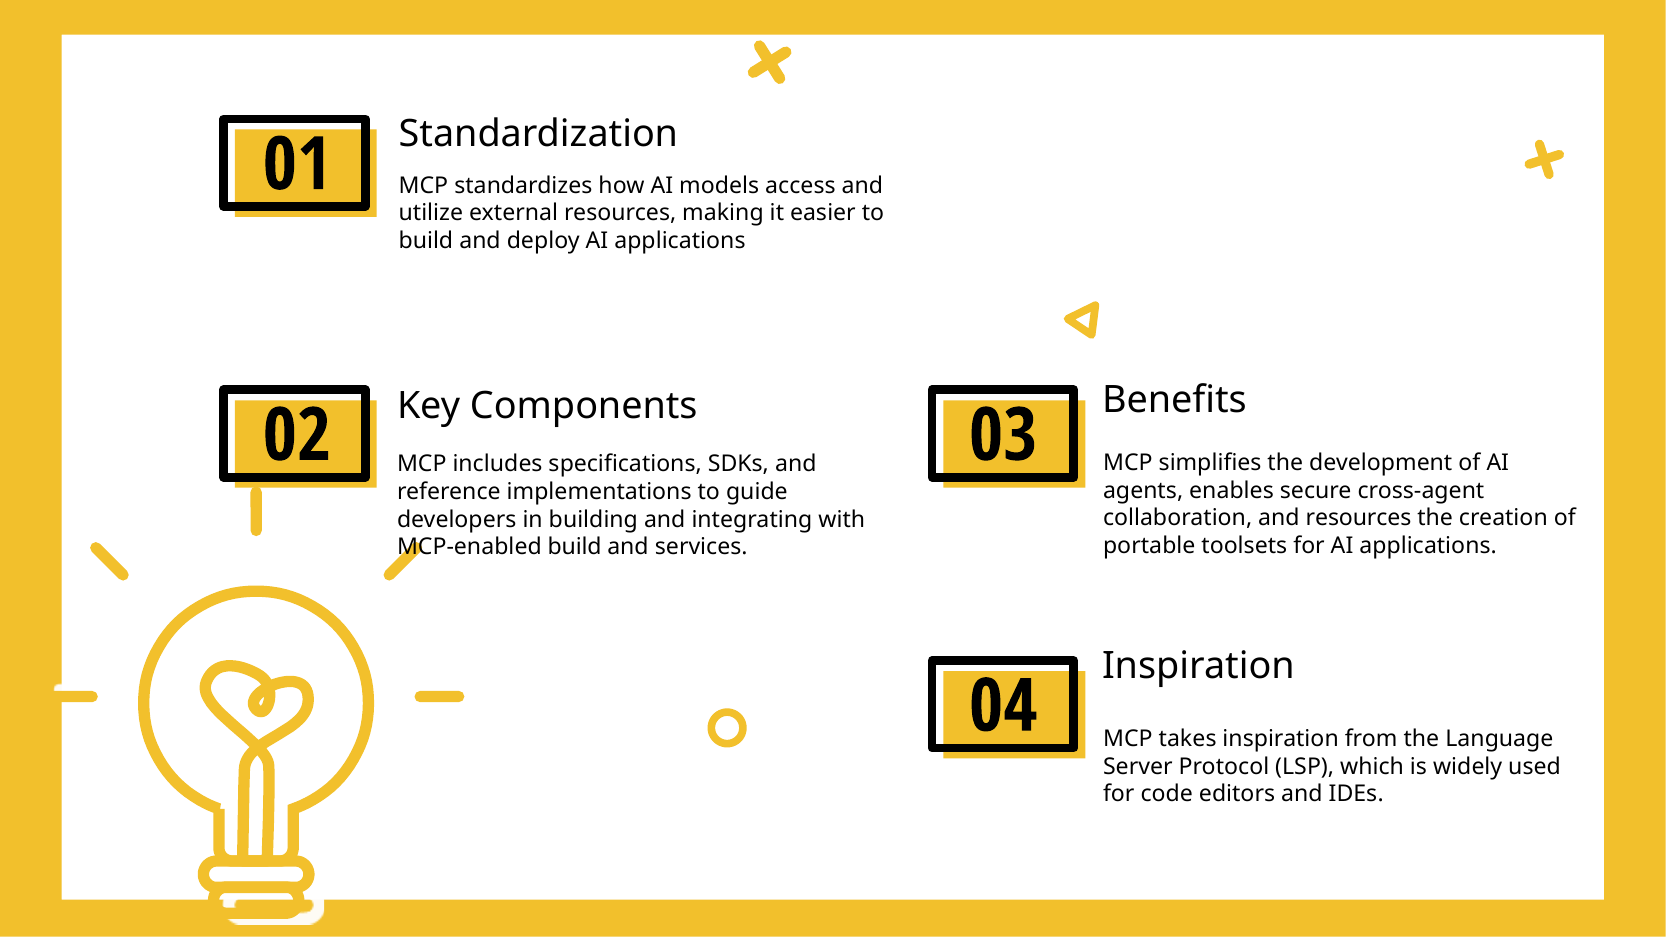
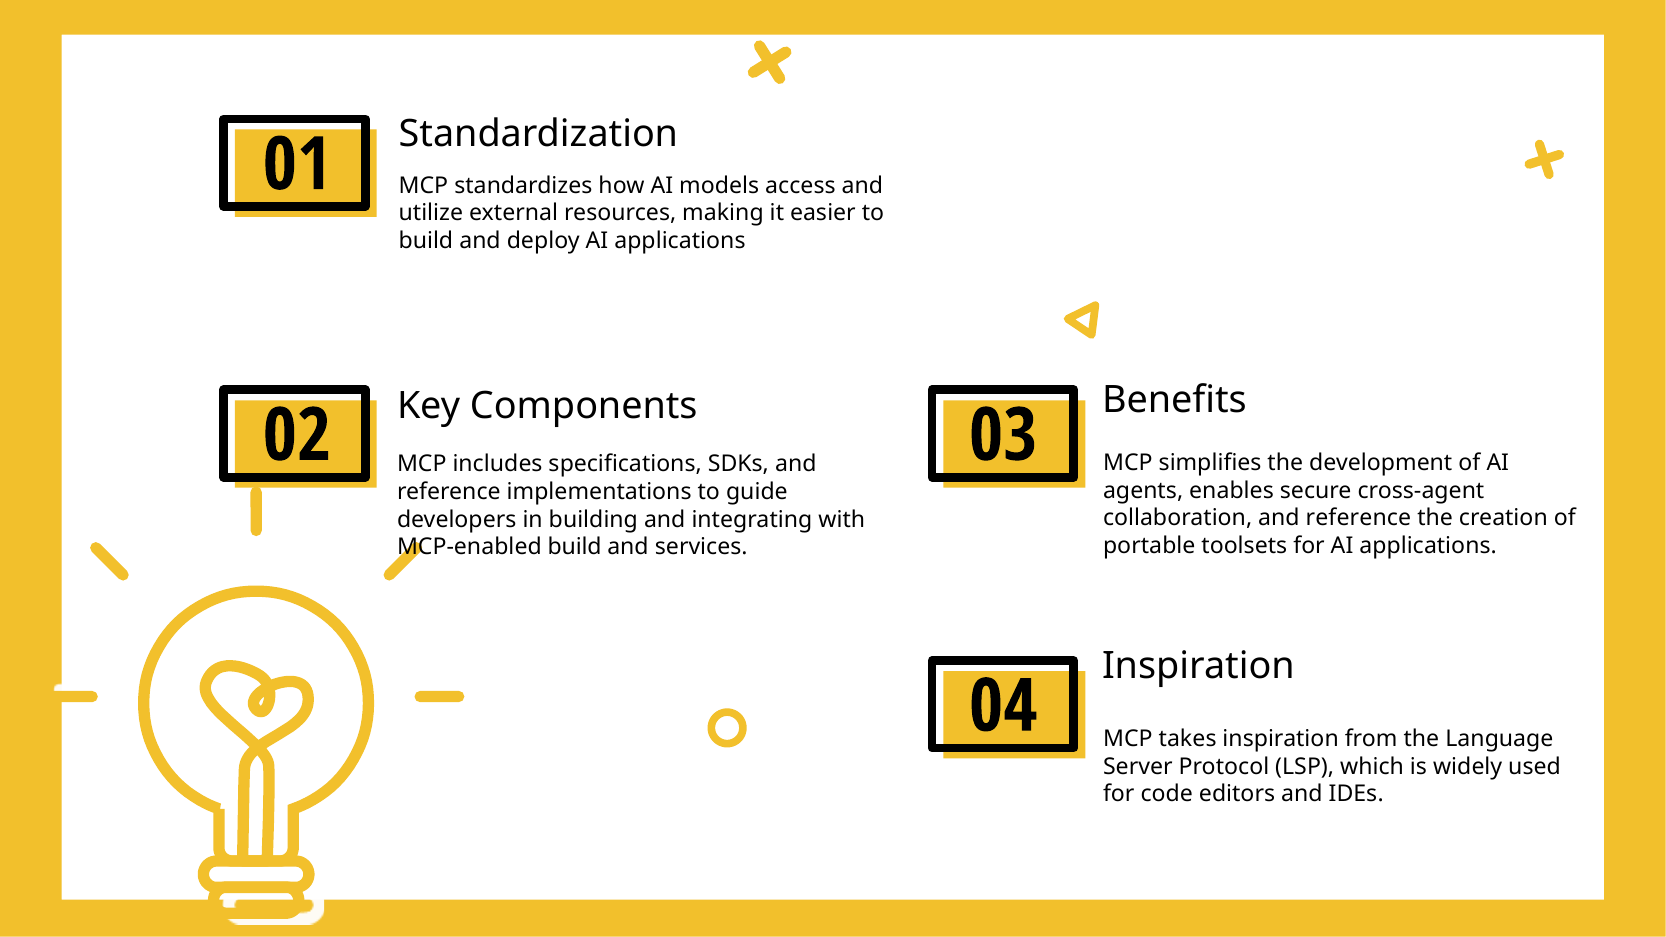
collaboration and resources: resources -> reference
